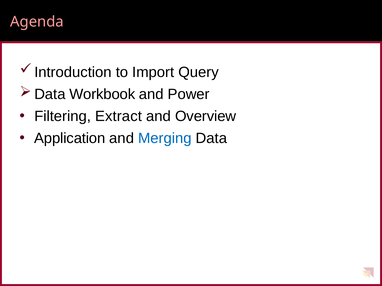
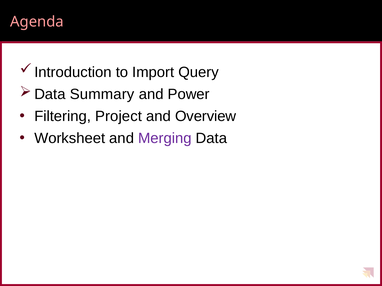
Workbook: Workbook -> Summary
Extract: Extract -> Project
Application: Application -> Worksheet
Merging colour: blue -> purple
